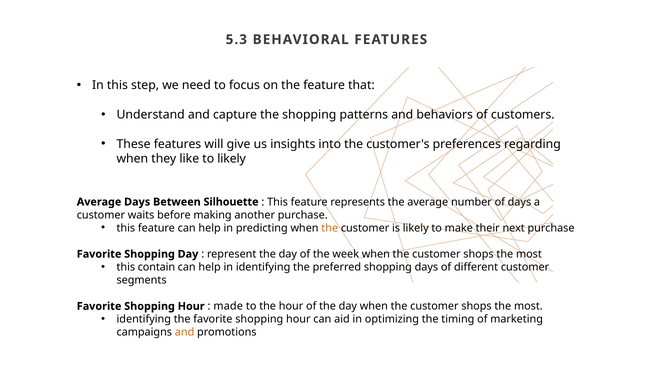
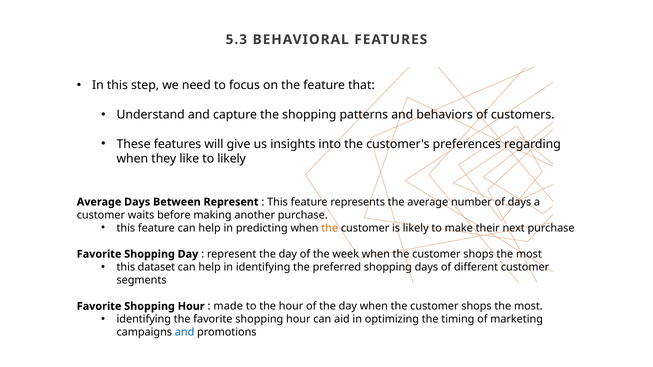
Between Silhouette: Silhouette -> Represent
contain: contain -> dataset
and at (185, 333) colour: orange -> blue
